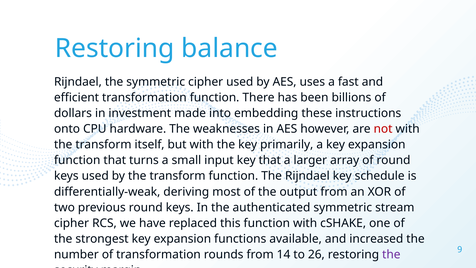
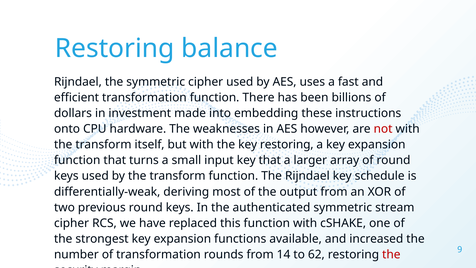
key primarily: primarily -> restoring
26: 26 -> 62
the at (391, 254) colour: purple -> red
